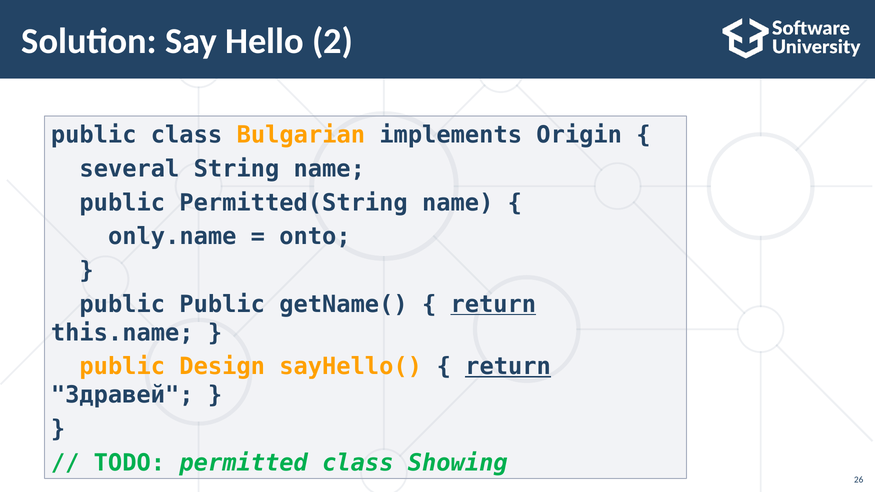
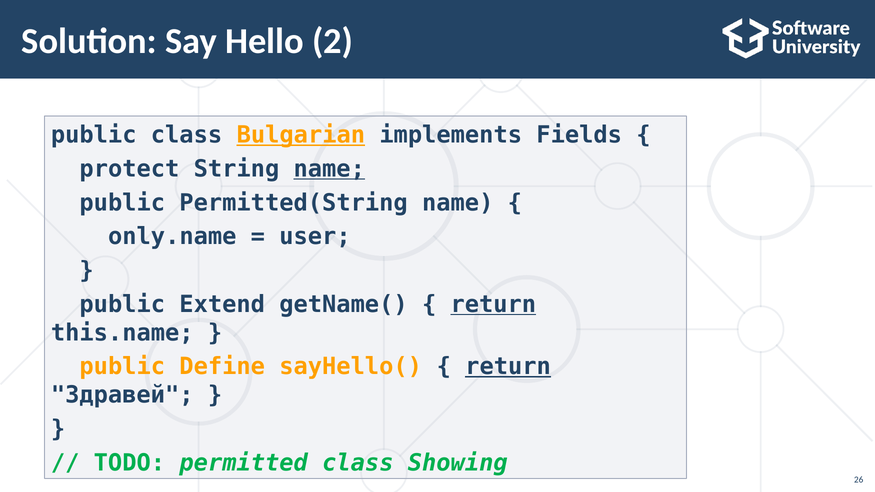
Bulgarian underline: none -> present
Origin: Origin -> Fields
several: several -> protect
name at (329, 169) underline: none -> present
onto: onto -> user
public Public: Public -> Extend
Design: Design -> Define
